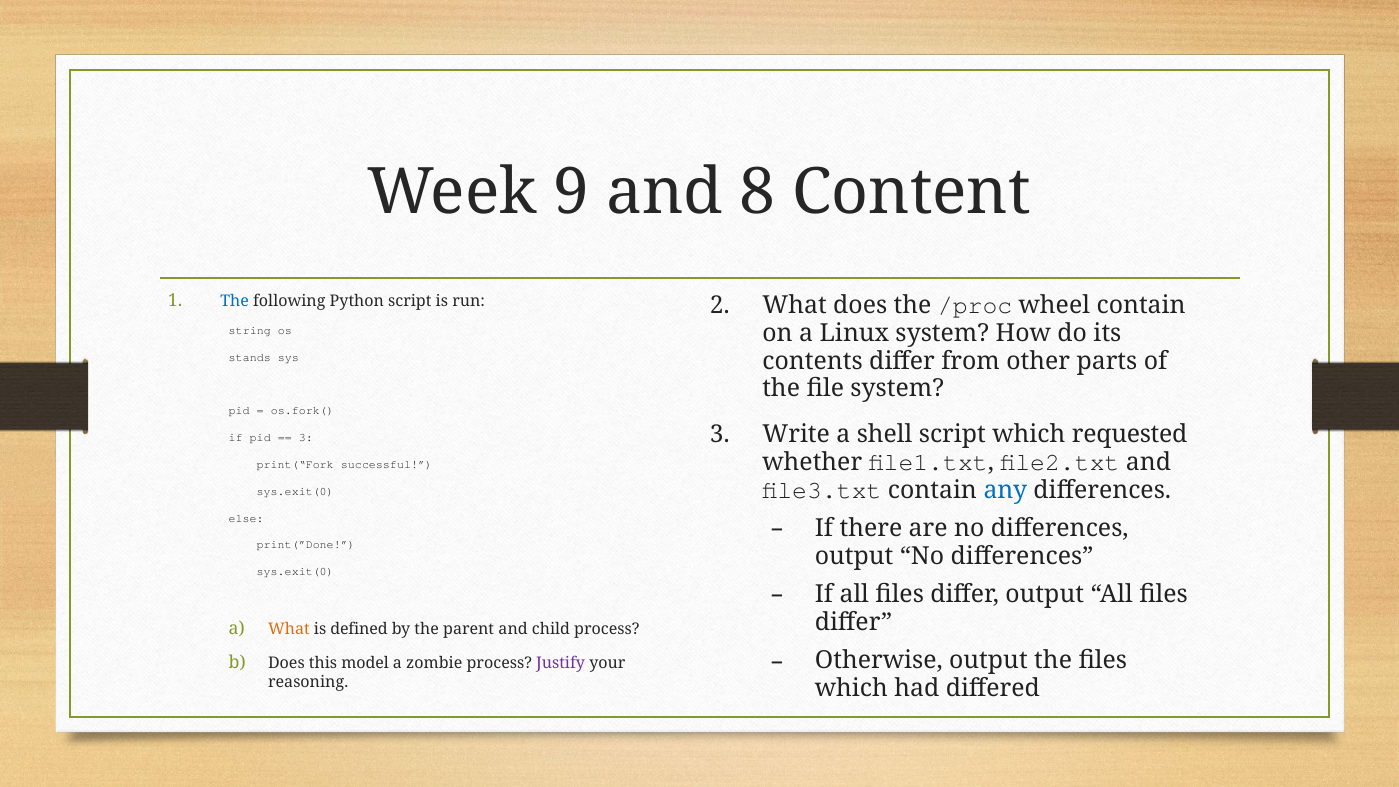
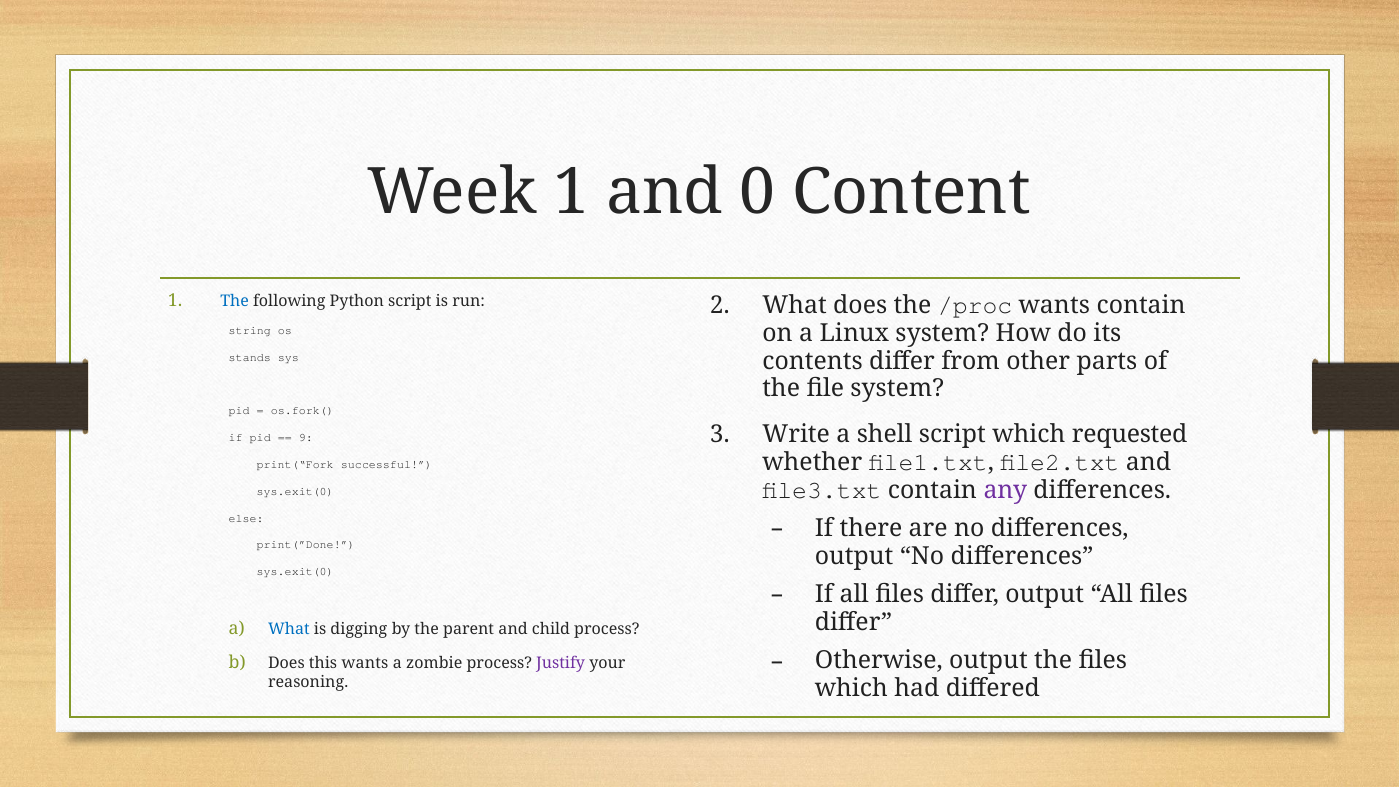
Week 9: 9 -> 1
8: 8 -> 0
/proc wheel: wheel -> wants
3 at (306, 438): 3 -> 9
any colour: blue -> purple
What at (289, 630) colour: orange -> blue
defined: defined -> digging
this model: model -> wants
